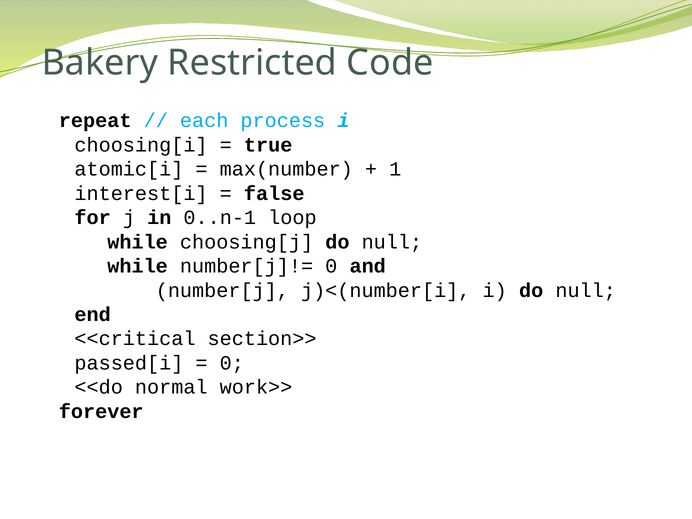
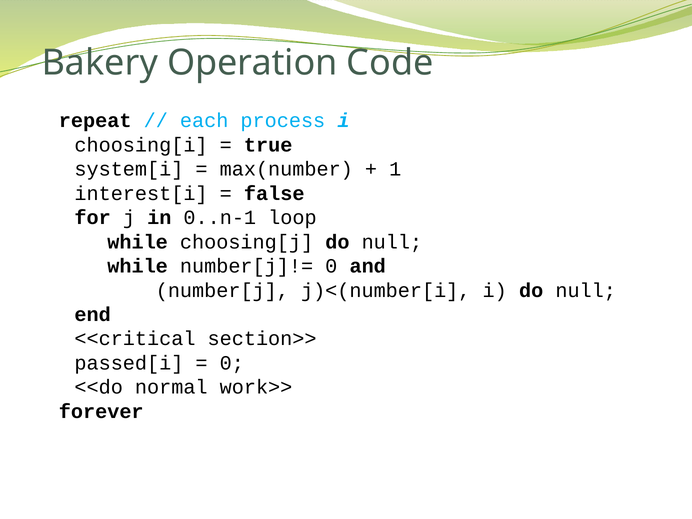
Restricted: Restricted -> Operation
atomic[i: atomic[i -> system[i
